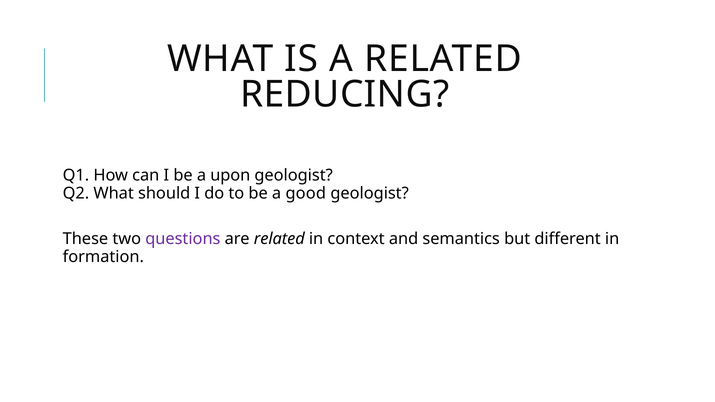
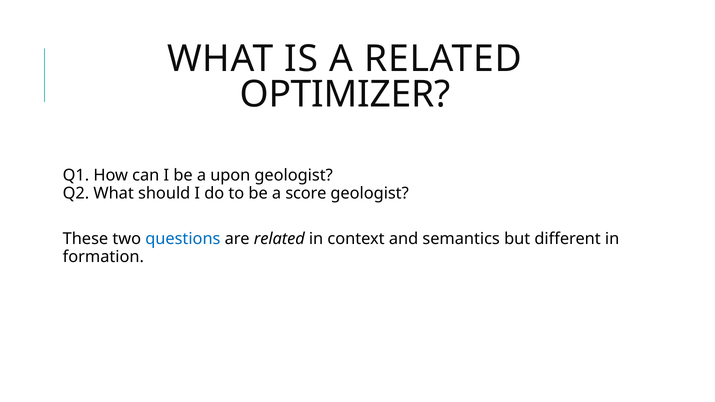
REDUCING: REDUCING -> OPTIMIZER
good: good -> score
questions colour: purple -> blue
